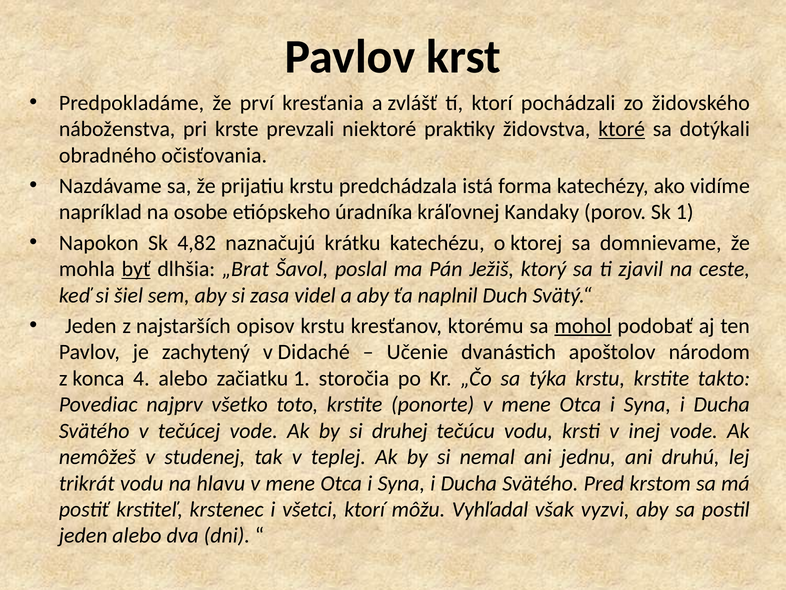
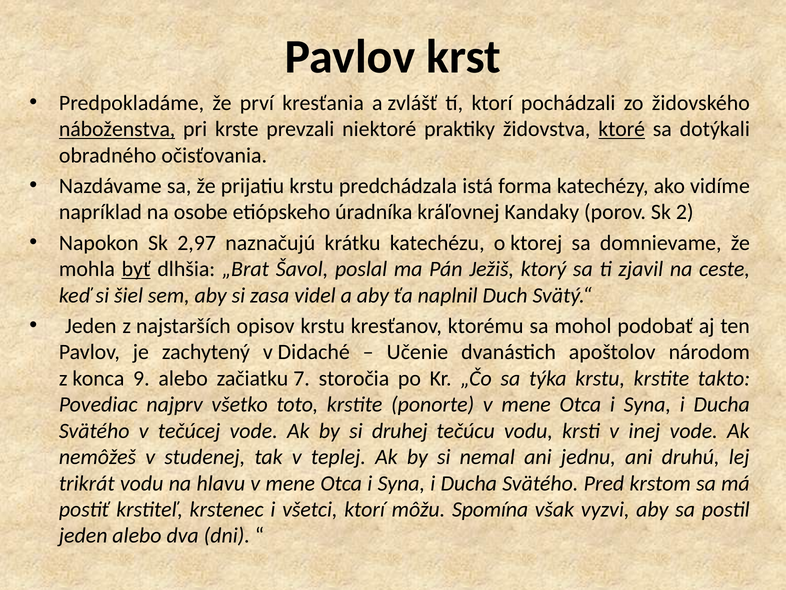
náboženstva underline: none -> present
Sk 1: 1 -> 2
4,82: 4,82 -> 2,97
mohol underline: present -> none
4: 4 -> 9
začiatku 1: 1 -> 7
Vyhľadal: Vyhľadal -> Spomína
